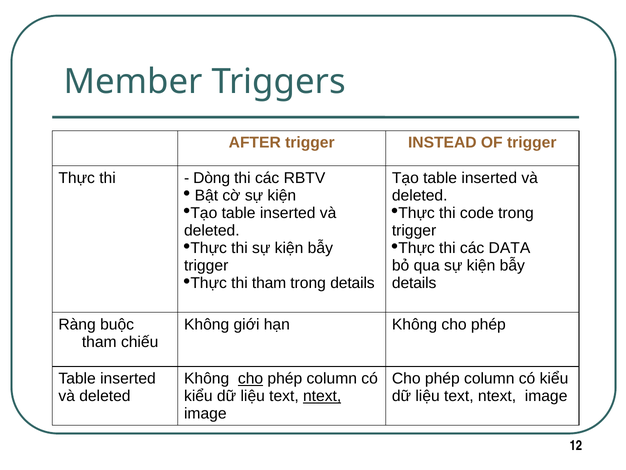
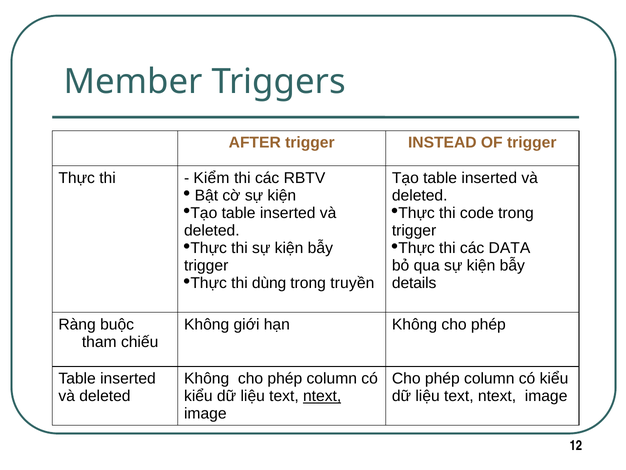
Dòng: Dòng -> Kiểm
thi tham: tham -> dùng
trong details: details -> truyền
cho at (251, 378) underline: present -> none
